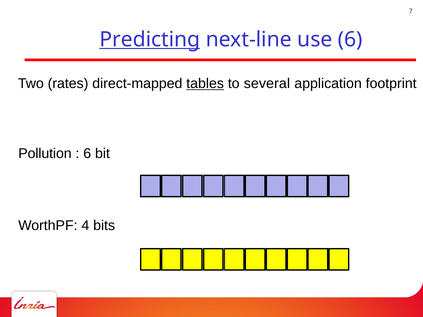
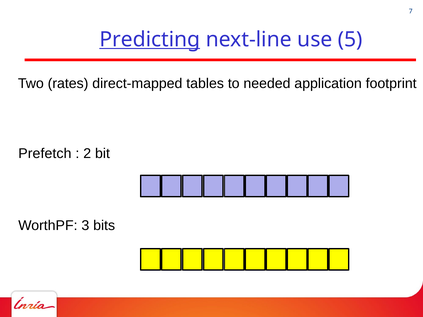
use 6: 6 -> 5
tables underline: present -> none
several: several -> needed
Pollution: Pollution -> Prefetch
6 at (87, 153): 6 -> 2
4: 4 -> 3
